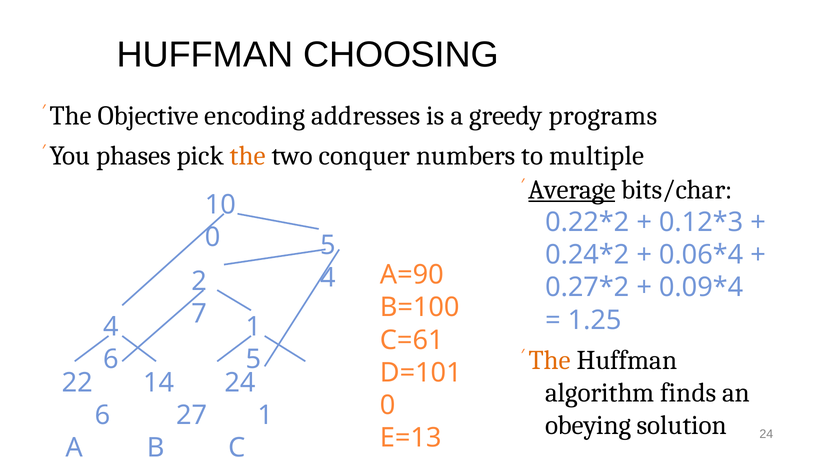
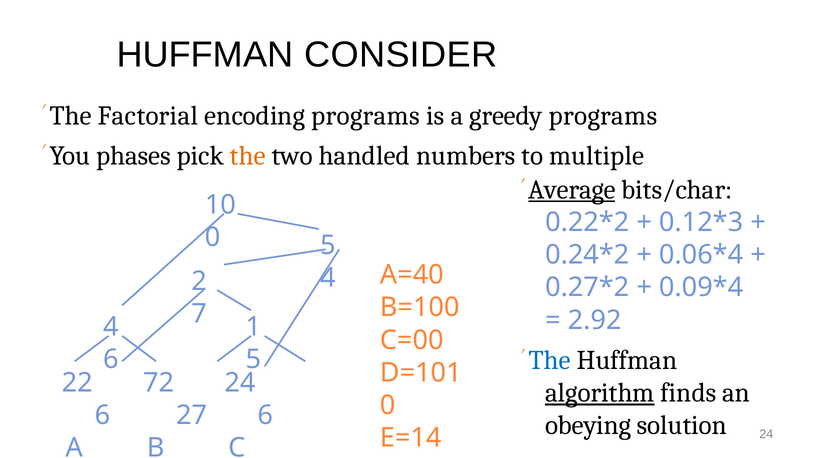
CHOOSING: CHOOSING -> CONSIDER
Objective: Objective -> Factorial
encoding addresses: addresses -> programs
conquer: conquer -> handled
A=90: A=90 -> A=40
1.25: 1.25 -> 2.92
C=61: C=61 -> C=00
The at (550, 360) colour: orange -> blue
14: 14 -> 72
algorithm underline: none -> present
27 1: 1 -> 6
E=13: E=13 -> E=14
